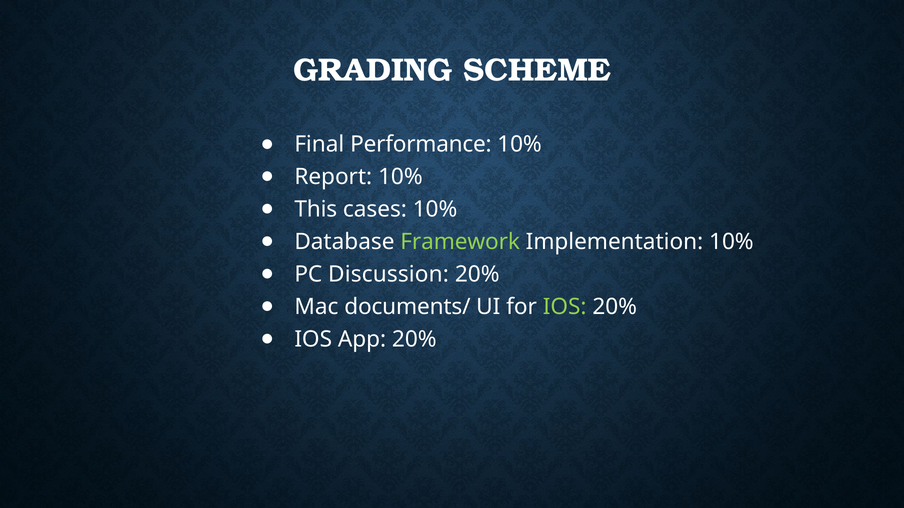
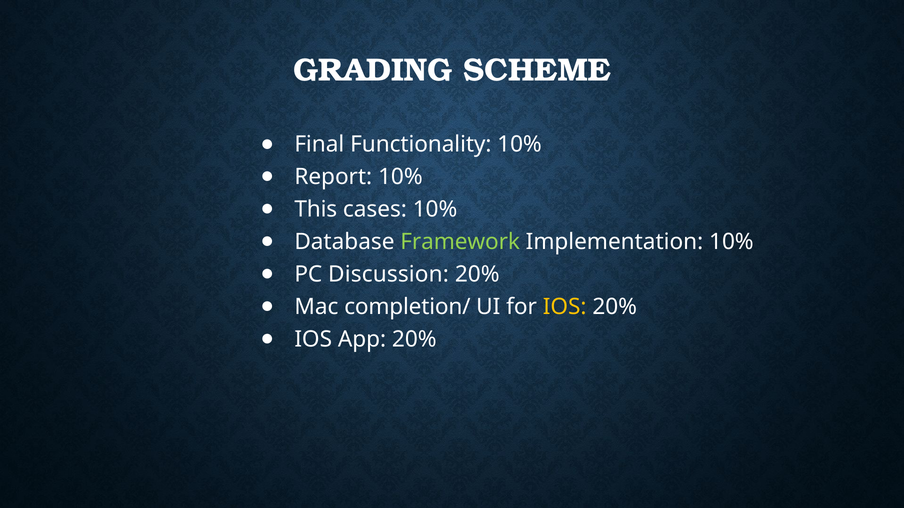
Performance: Performance -> Functionality
documents/: documents/ -> completion/
IOS at (565, 307) colour: light green -> yellow
